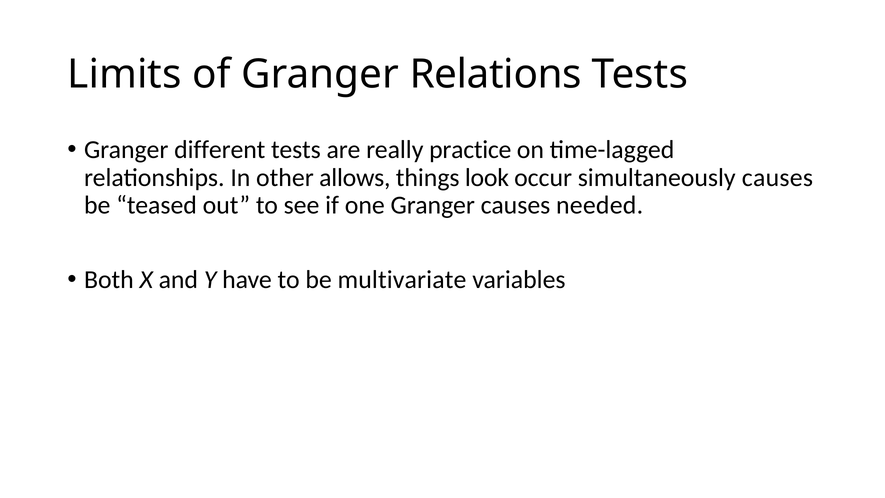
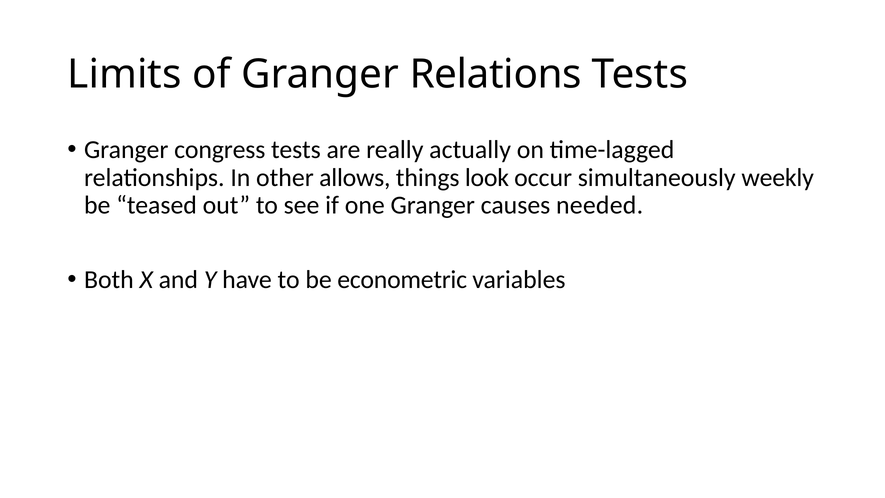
different: different -> congress
practice: practice -> actually
simultaneously causes: causes -> weekly
multivariate: multivariate -> econometric
